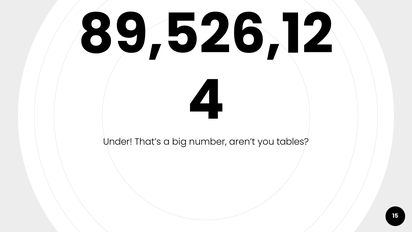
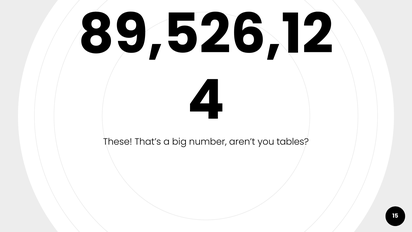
Under: Under -> These
